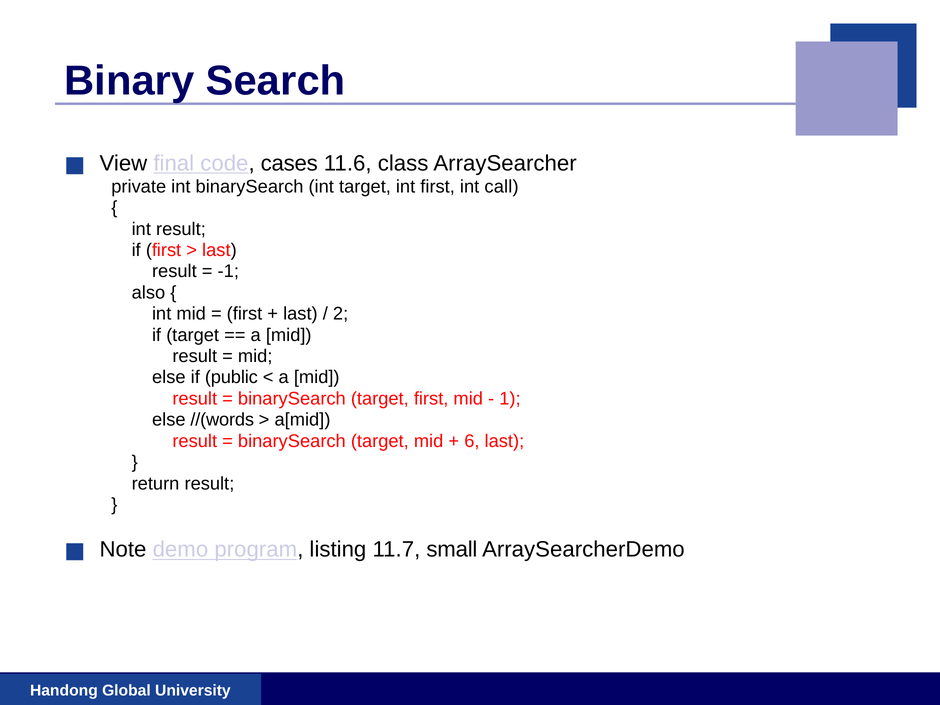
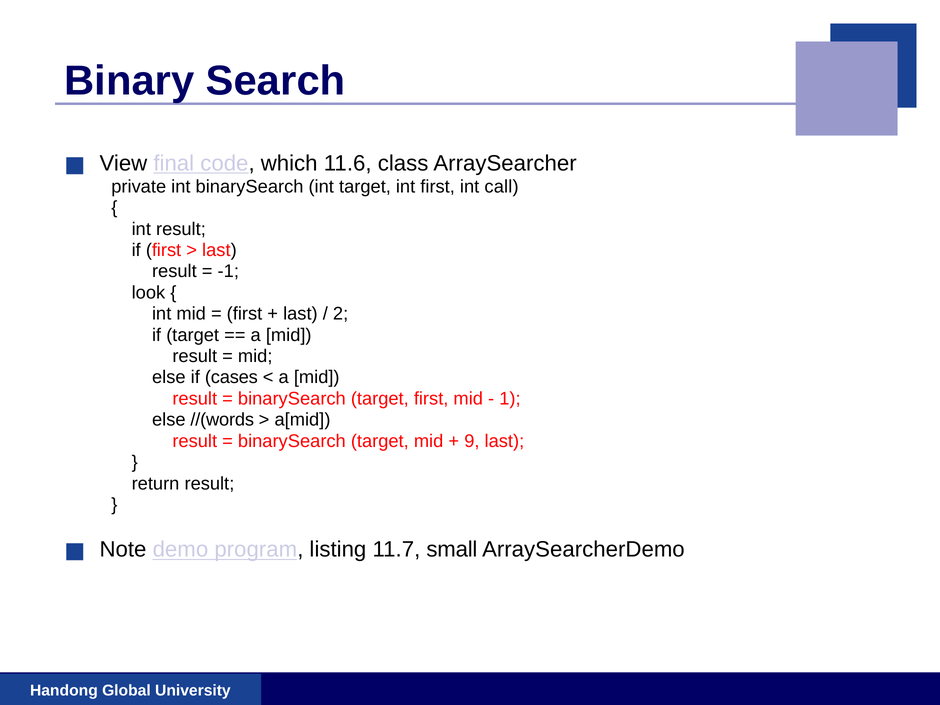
cases: cases -> which
also: also -> look
public: public -> cases
6: 6 -> 9
